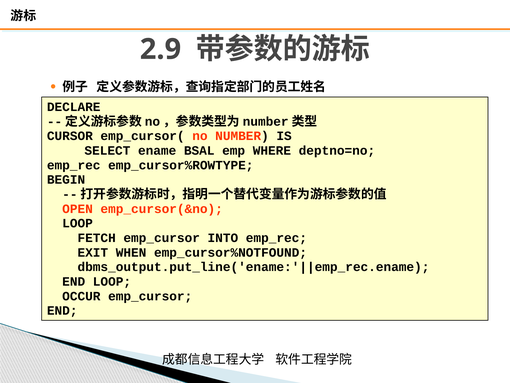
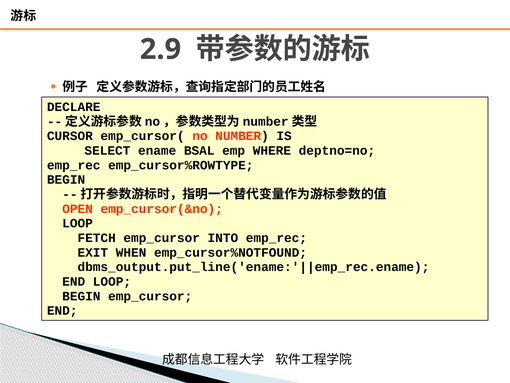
OCCUR at (81, 296): OCCUR -> BEGIN
